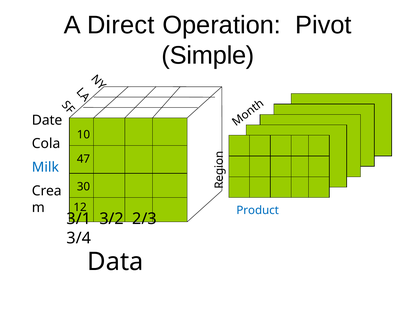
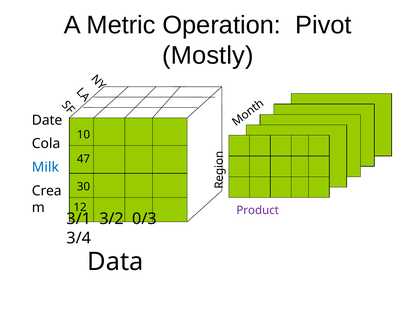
Direct: Direct -> Metric
Simple: Simple -> Mostly
Product colour: blue -> purple
2/3: 2/3 -> 0/3
